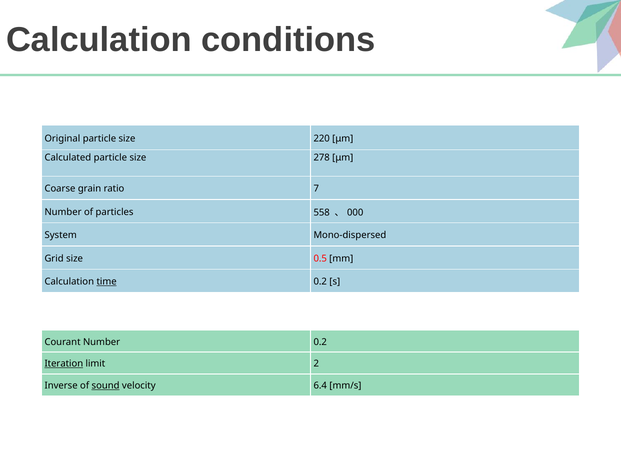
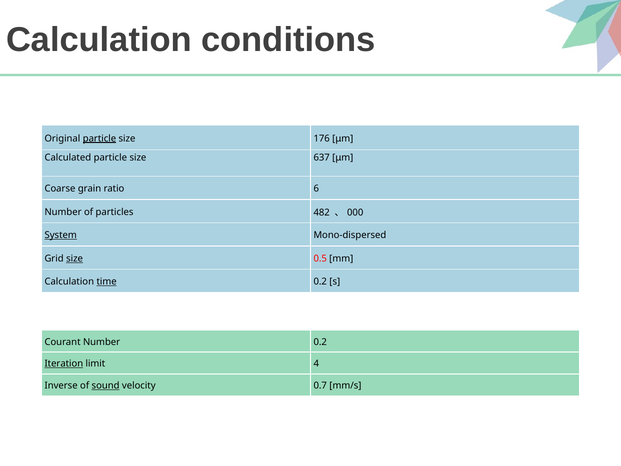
particle at (99, 138) underline: none -> present
220: 220 -> 176
278: 278 -> 637
7: 7 -> 6
558: 558 -> 482
System underline: none -> present
size at (75, 258) underline: none -> present
2: 2 -> 4
6.4: 6.4 -> 0.7
